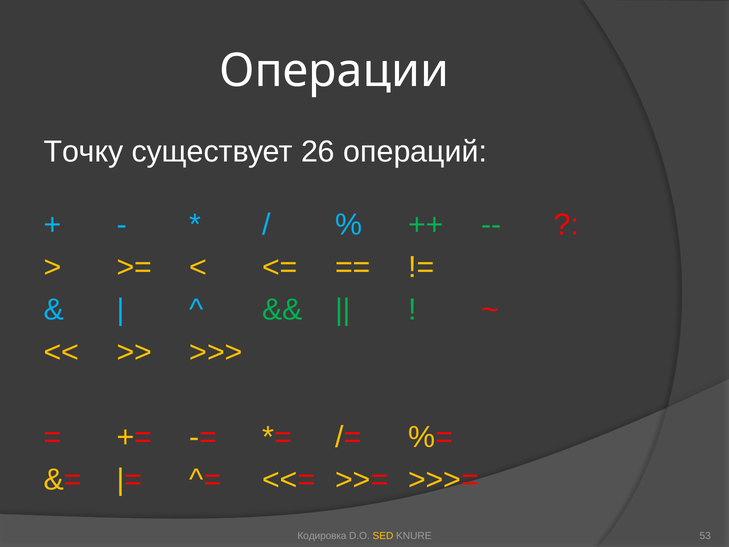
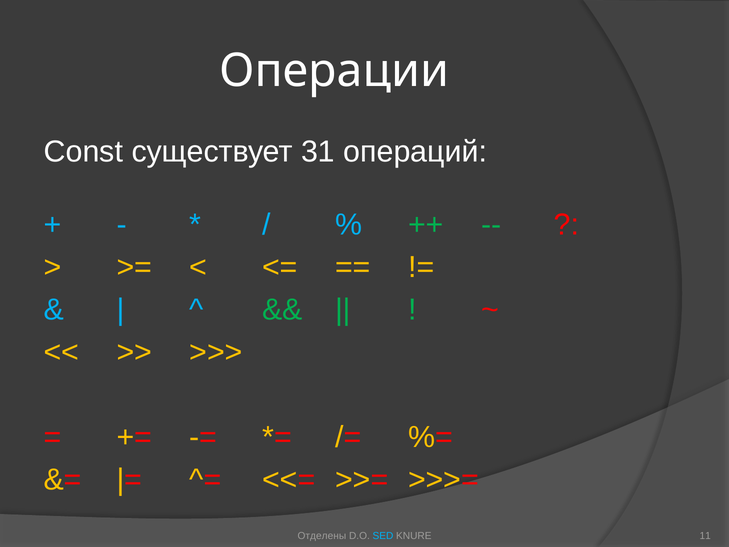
Точку: Точку -> Const
26: 26 -> 31
Кодировка: Кодировка -> Отделены
SED colour: yellow -> light blue
53: 53 -> 11
